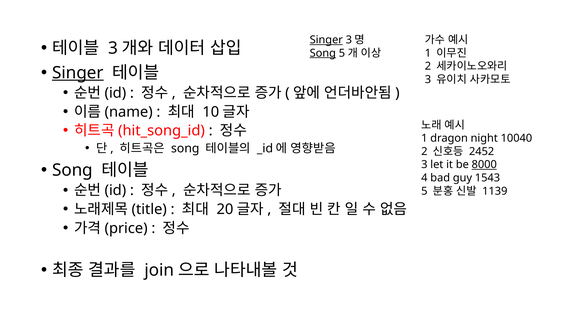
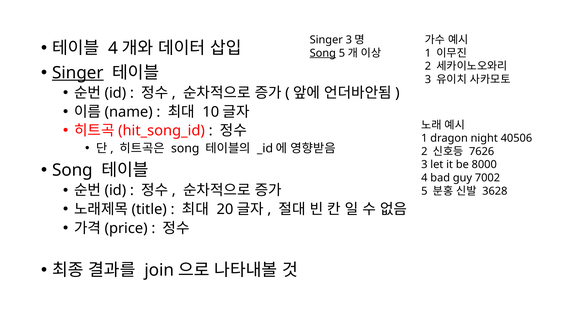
Singer at (326, 40) underline: present -> none
3 at (113, 48): 3 -> 4
10040: 10040 -> 40506
2452: 2452 -> 7626
8000 underline: present -> none
1543: 1543 -> 7002
1139: 1139 -> 3628
